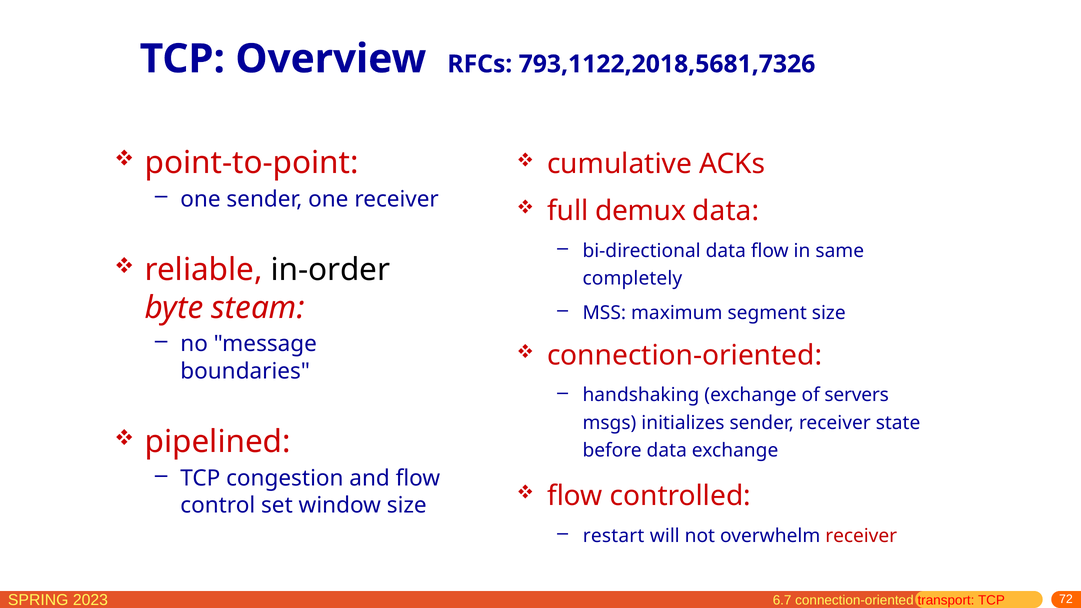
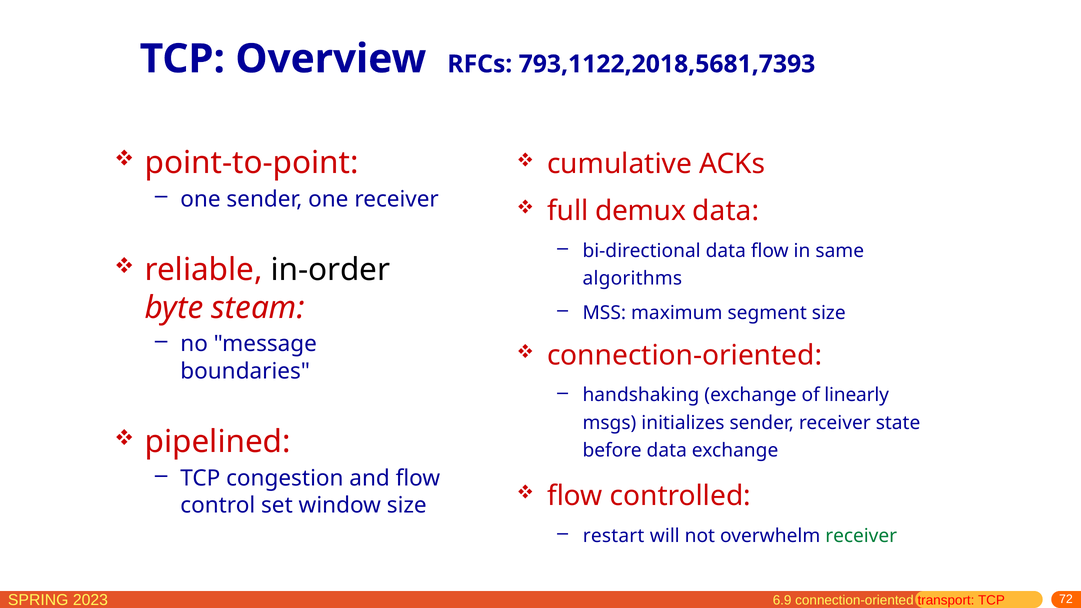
793,1122,2018,5681,7326: 793,1122,2018,5681,7326 -> 793,1122,2018,5681,7393
completely: completely -> algorithms
servers: servers -> linearly
receiver at (861, 536) colour: red -> green
6.7: 6.7 -> 6.9
